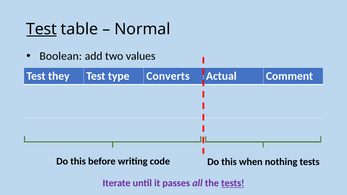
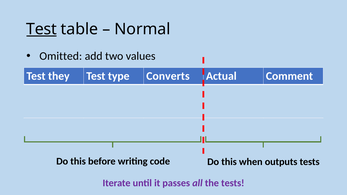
Boolean: Boolean -> Omitted
nothing: nothing -> outputs
tests at (233, 183) underline: present -> none
